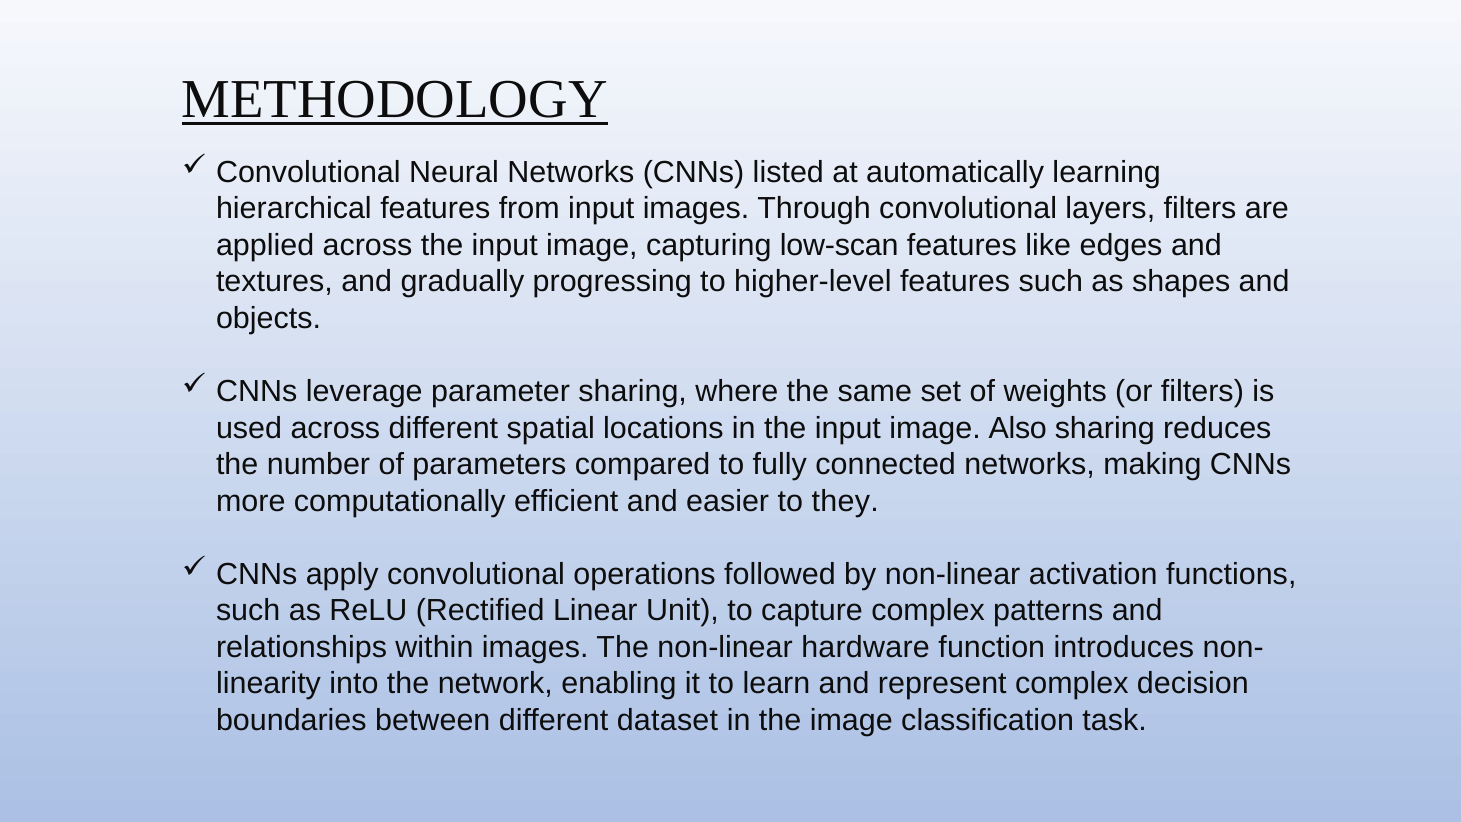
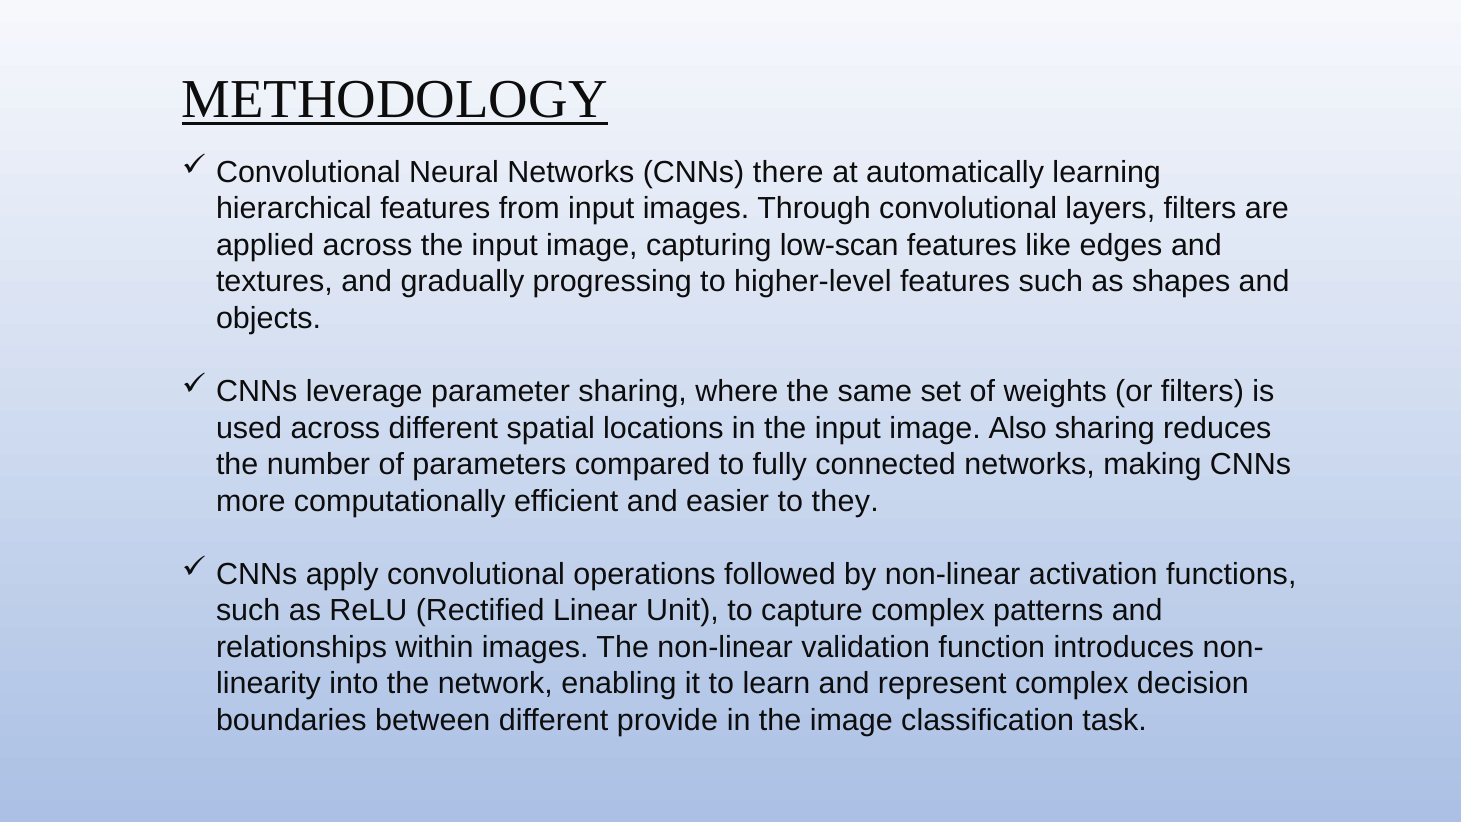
listed: listed -> there
hardware: hardware -> validation
dataset: dataset -> provide
